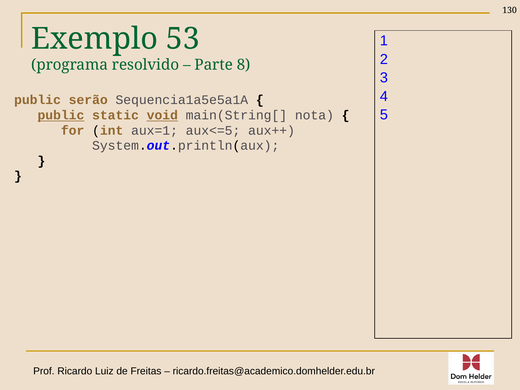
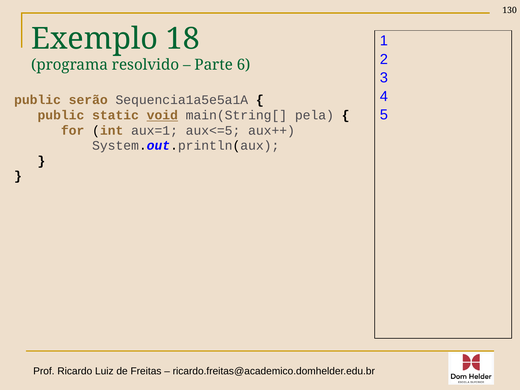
53: 53 -> 18
8: 8 -> 6
public at (61, 115) underline: present -> none
nota: nota -> pela
